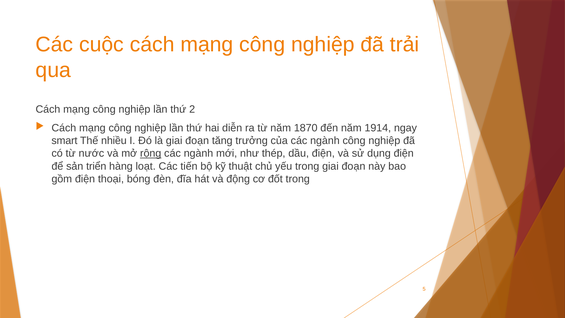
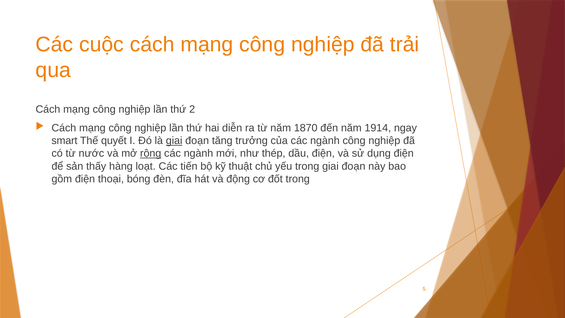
nhiều: nhiều -> quyết
giai at (174, 141) underline: none -> present
triển: triển -> thấy
